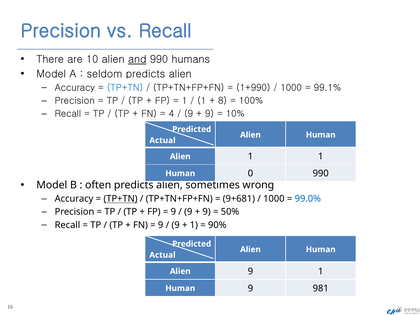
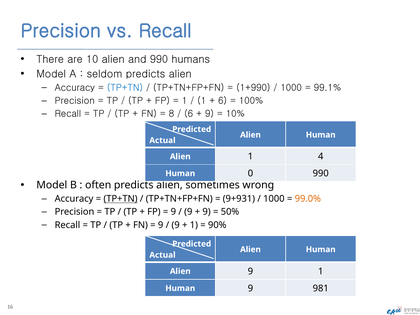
and underline: present -> none
8 at (223, 101): 8 -> 6
4: 4 -> 8
9 at (189, 114): 9 -> 6
1 1: 1 -> 4
9+681: 9+681 -> 9+931
99.0% colour: blue -> orange
